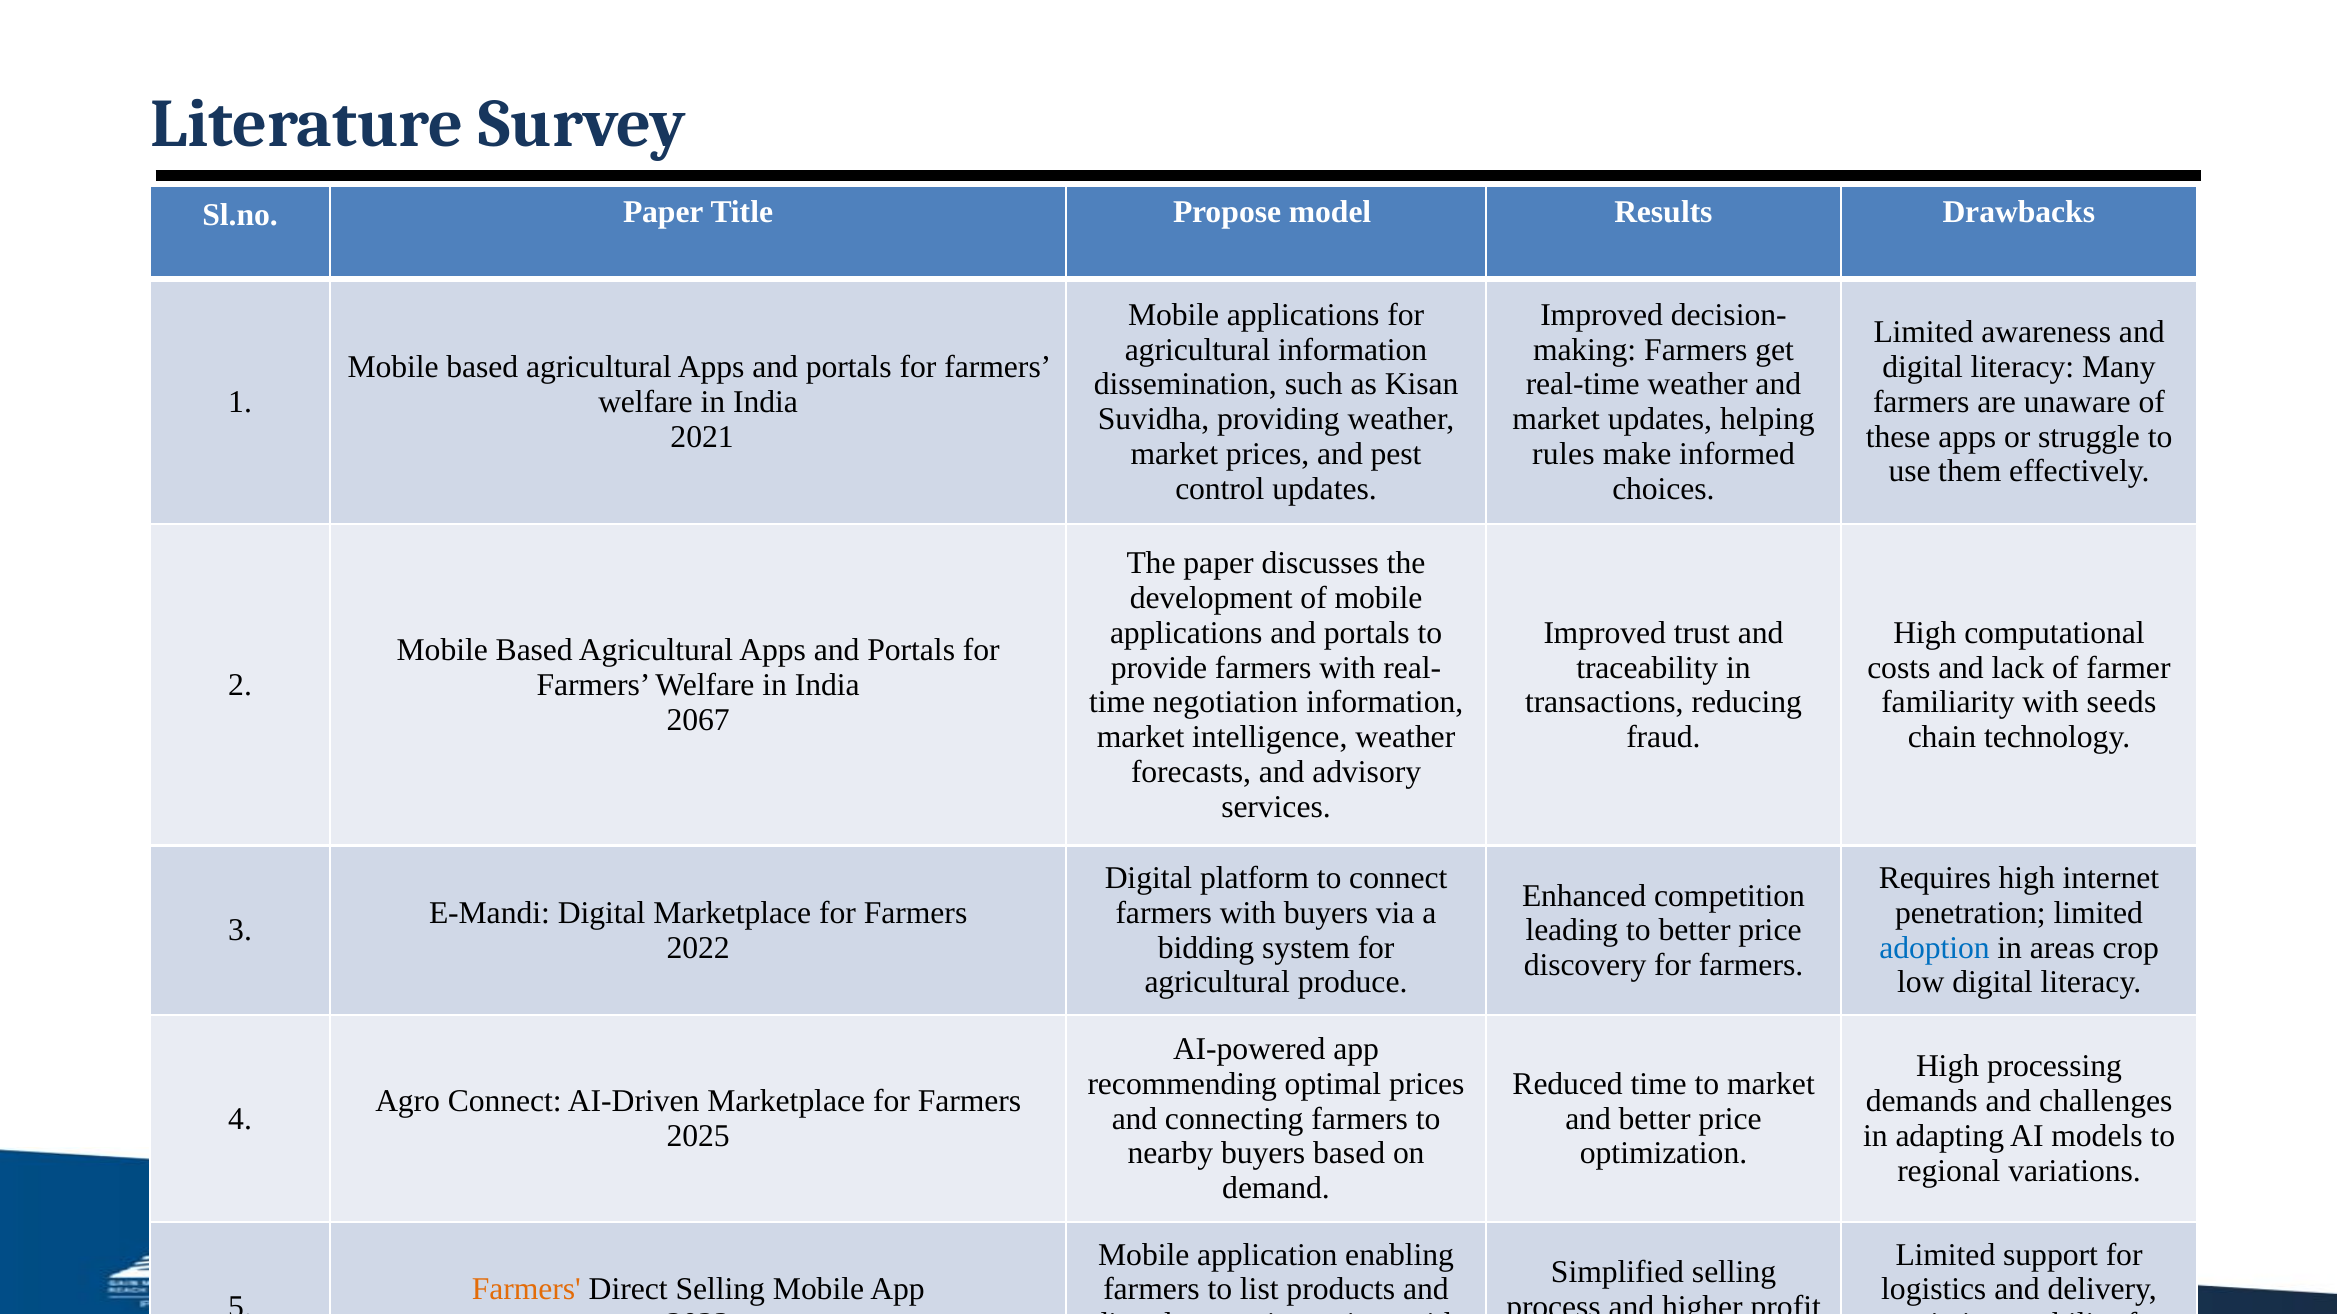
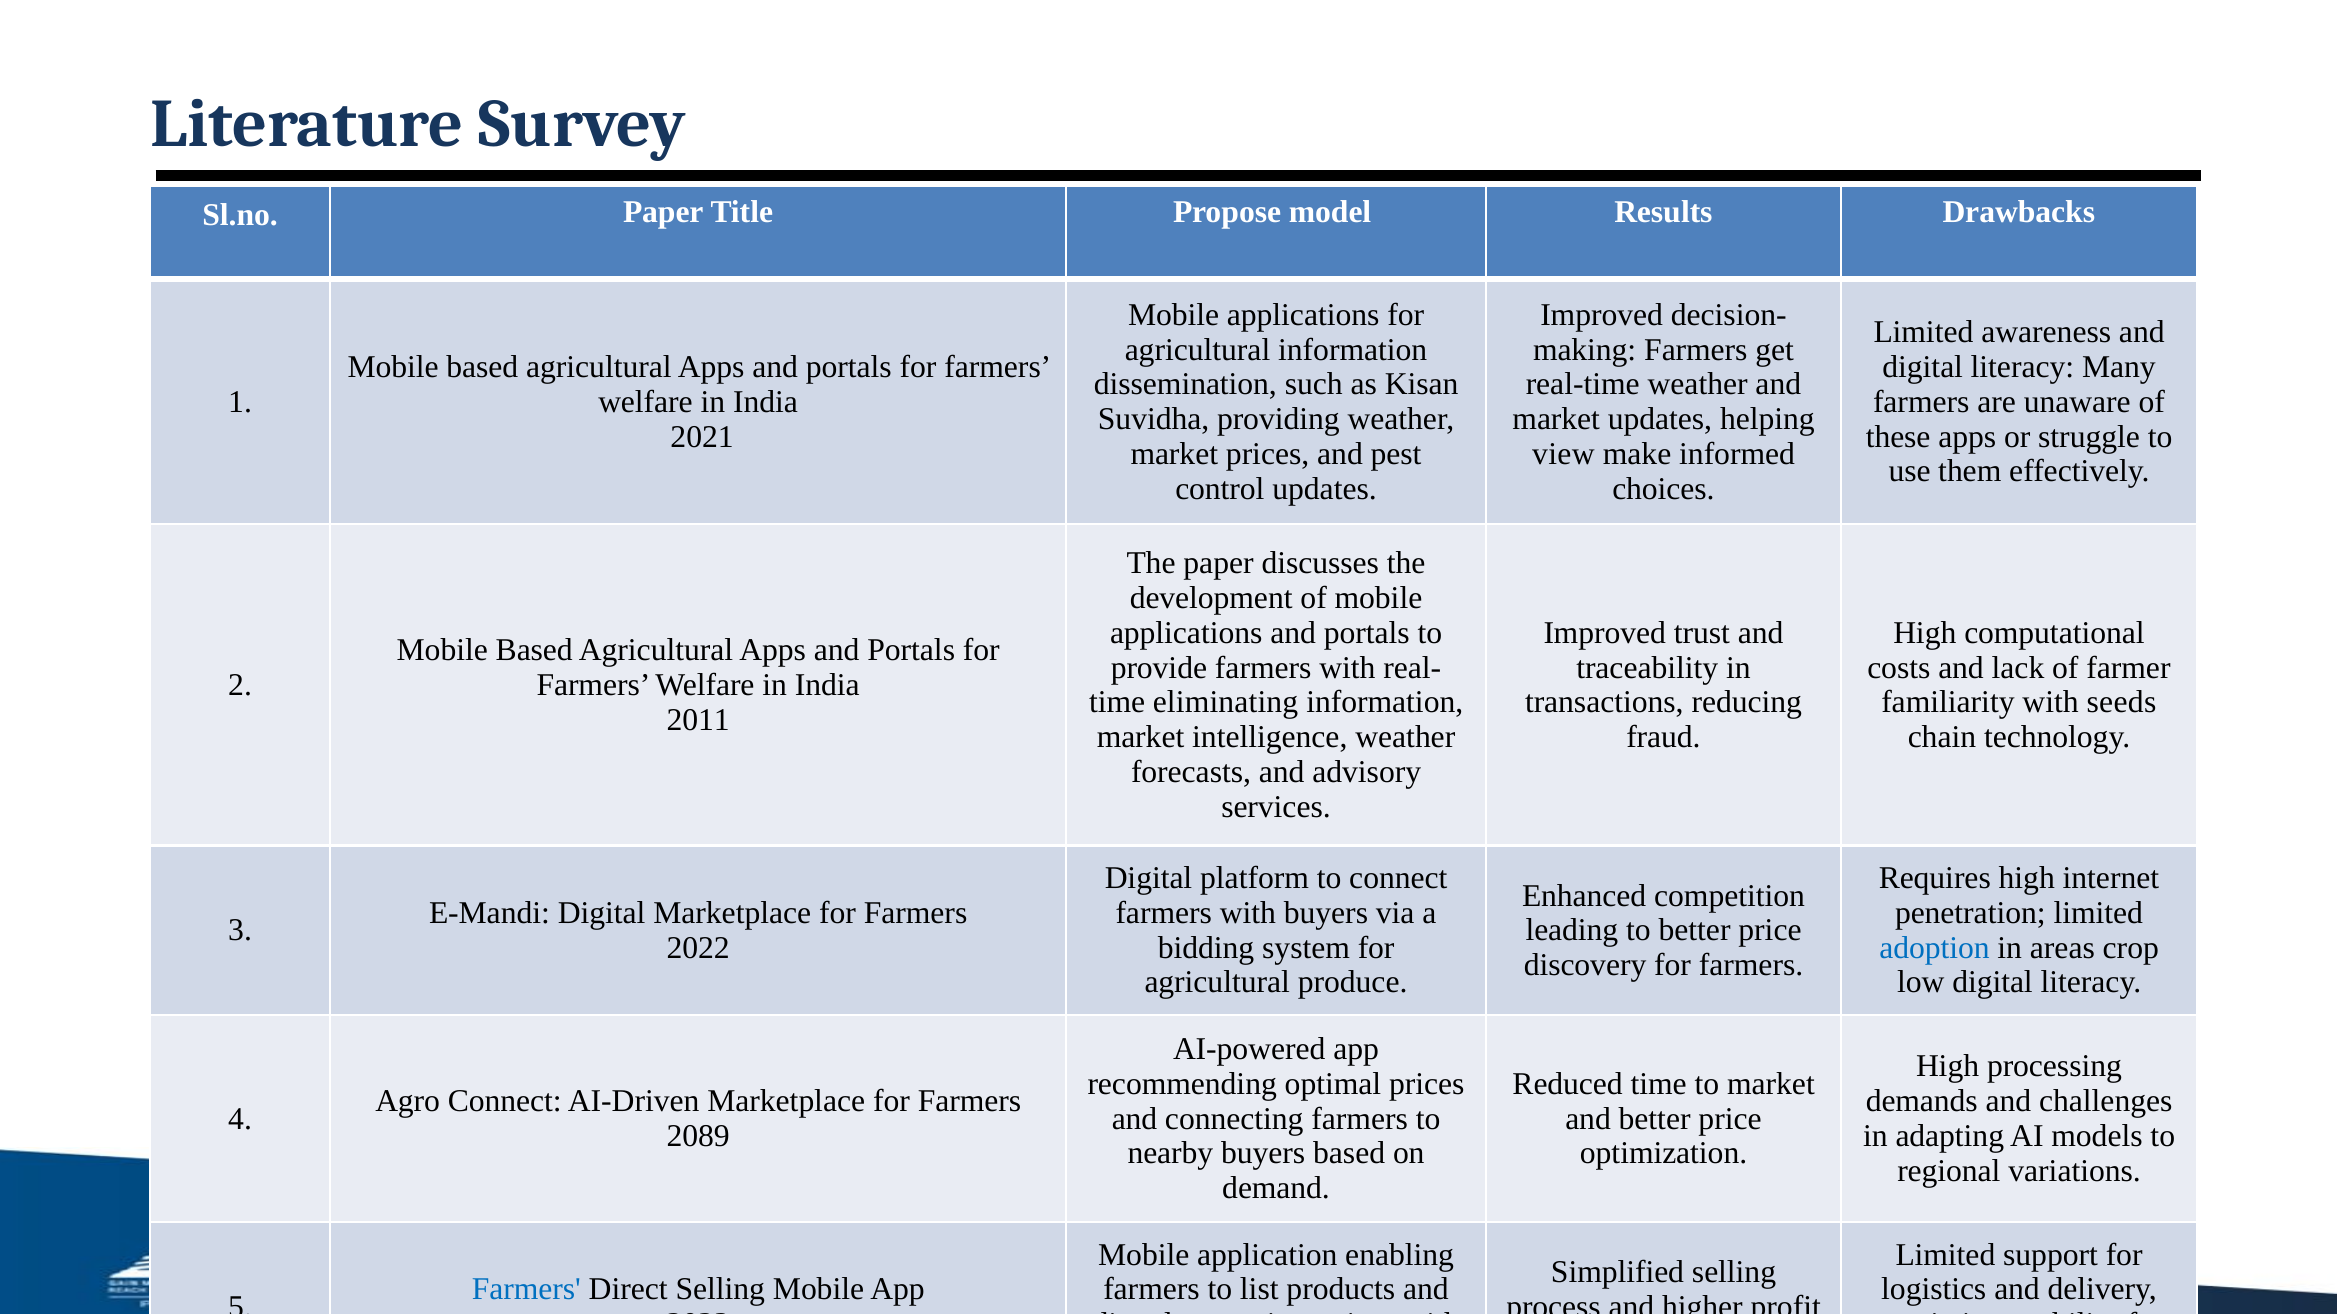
rules: rules -> view
negotiation: negotiation -> eliminating
2067: 2067 -> 2011
2025: 2025 -> 2089
Farmers at (526, 1290) colour: orange -> blue
